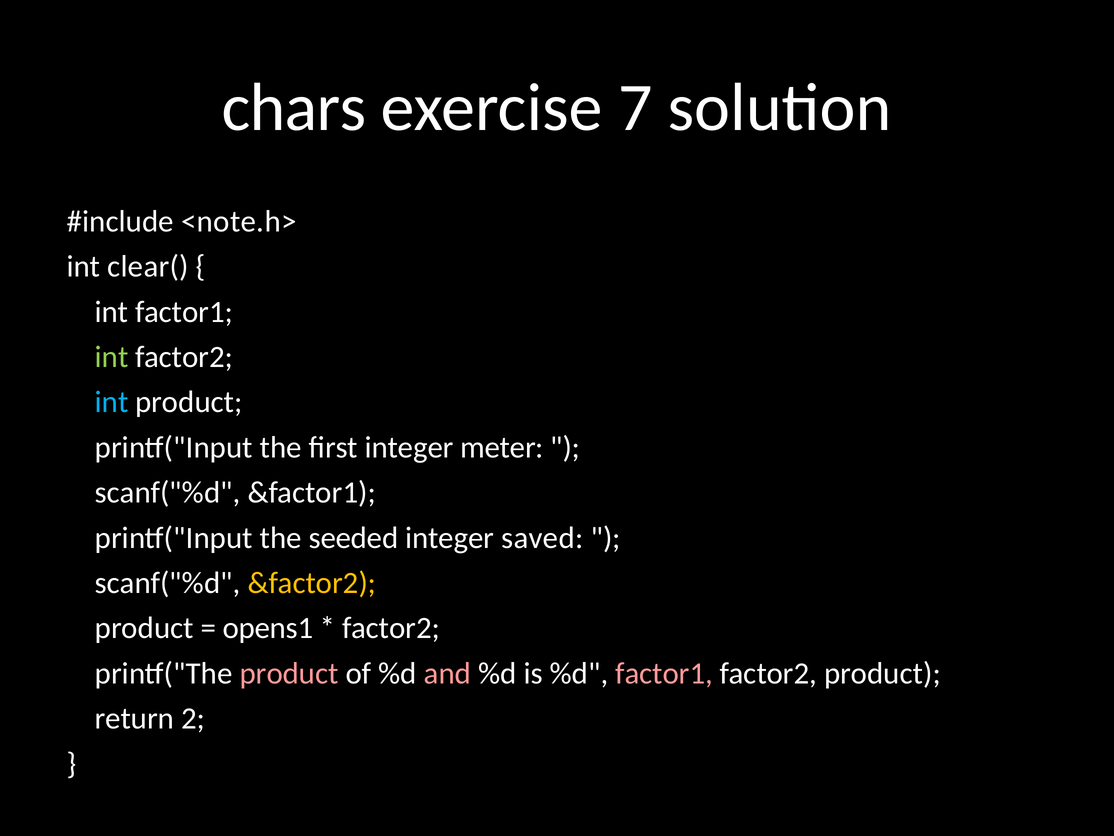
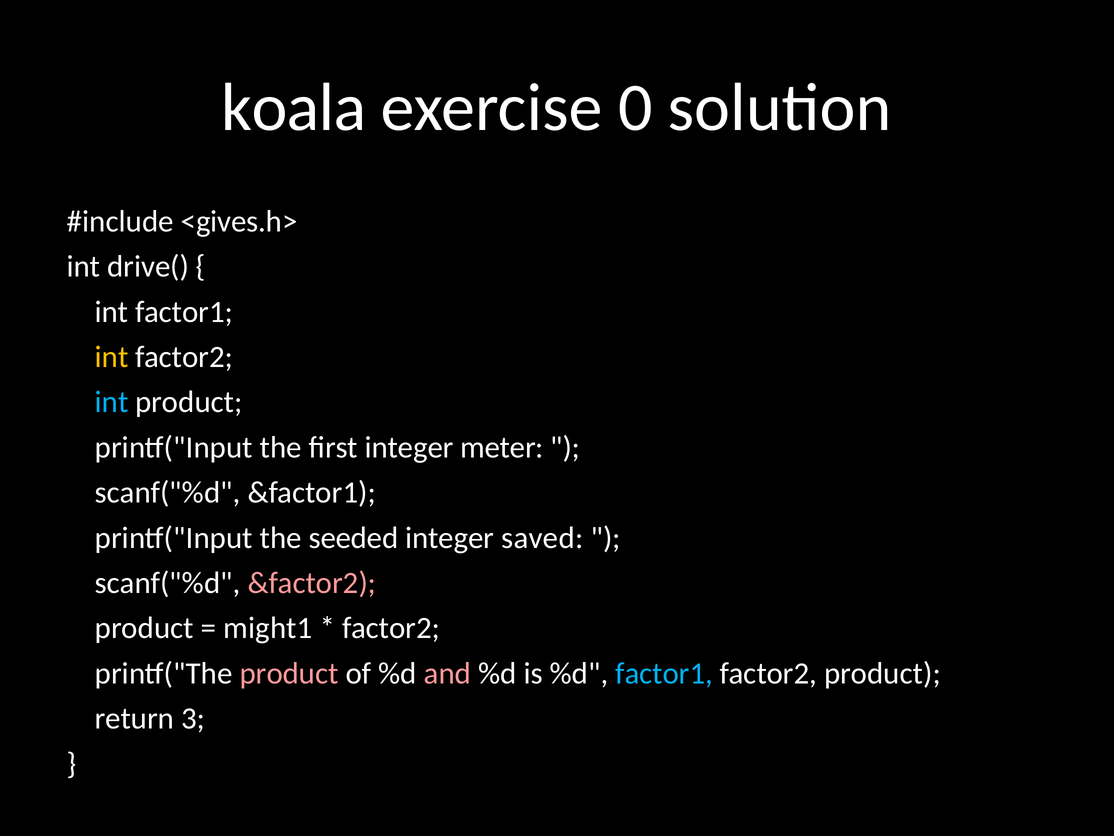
chars: chars -> koala
7: 7 -> 0
<note.h>: <note.h> -> <gives.h>
clear(: clear( -> drive(
int at (112, 357) colour: light green -> yellow
&factor2 colour: yellow -> pink
opens1: opens1 -> might1
factor1 at (664, 673) colour: pink -> light blue
2: 2 -> 3
